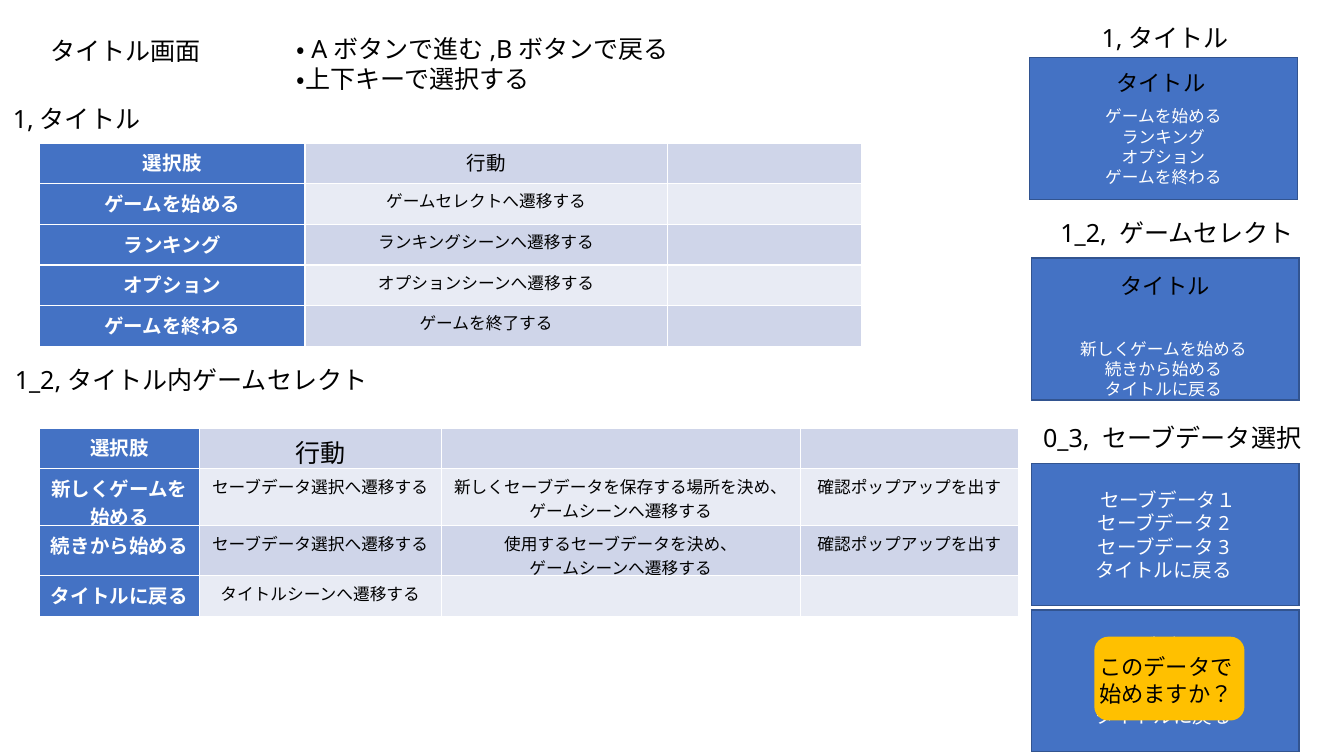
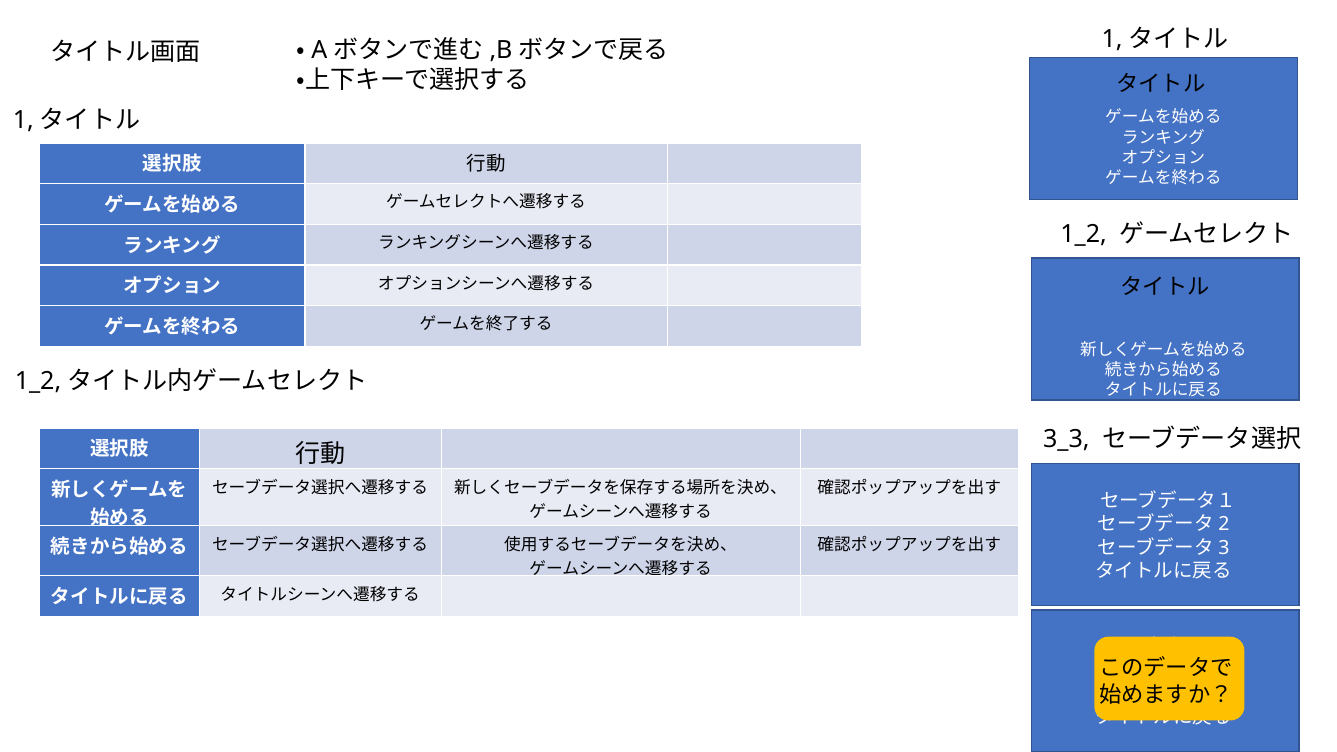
0_3: 0_3 -> 3_3
